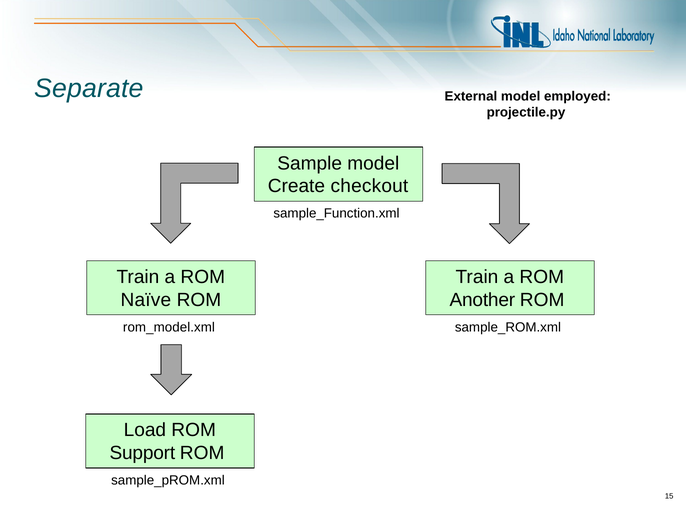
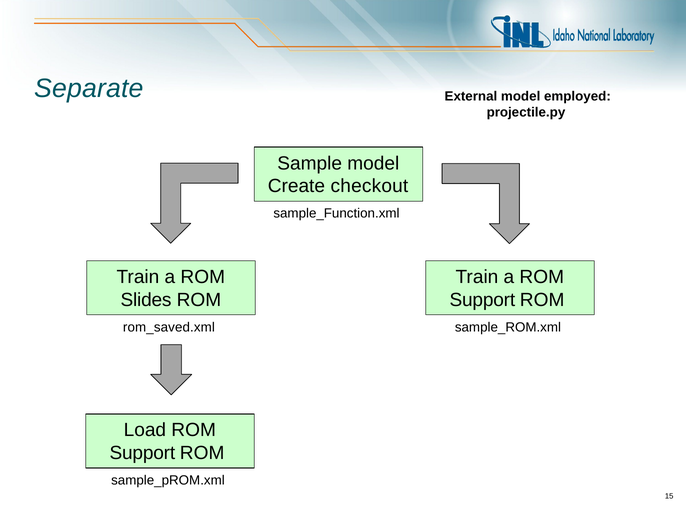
Naïve: Naïve -> Slides
Another at (482, 300): Another -> Support
rom_model.xml: rom_model.xml -> rom_saved.xml
